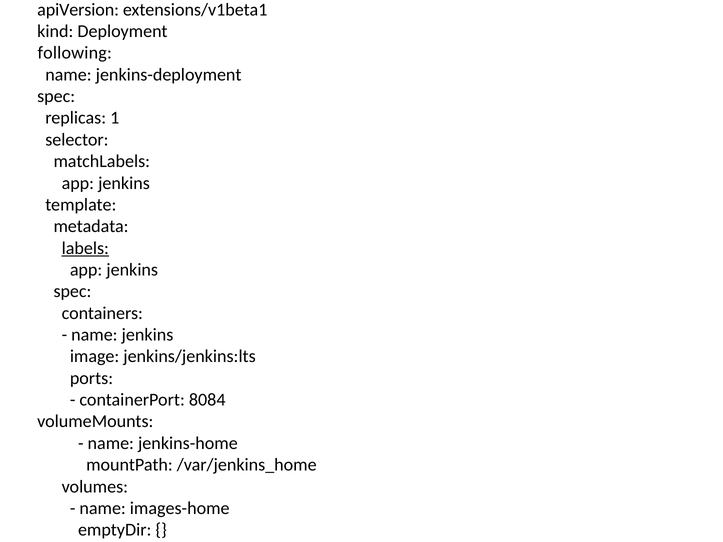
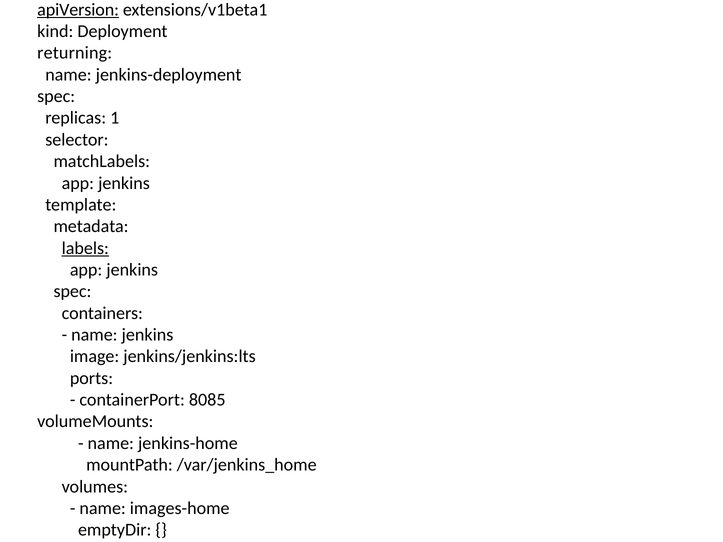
apiVersion underline: none -> present
following: following -> returning
8084: 8084 -> 8085
